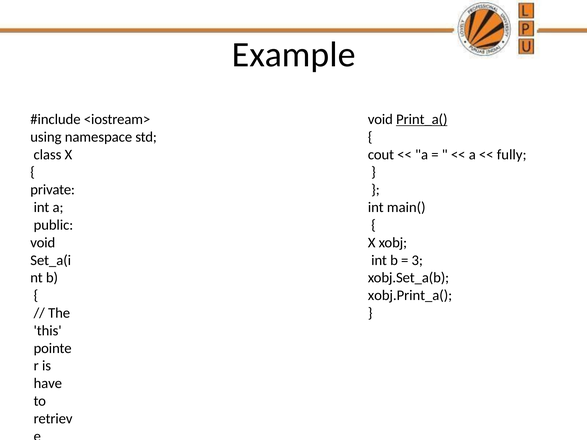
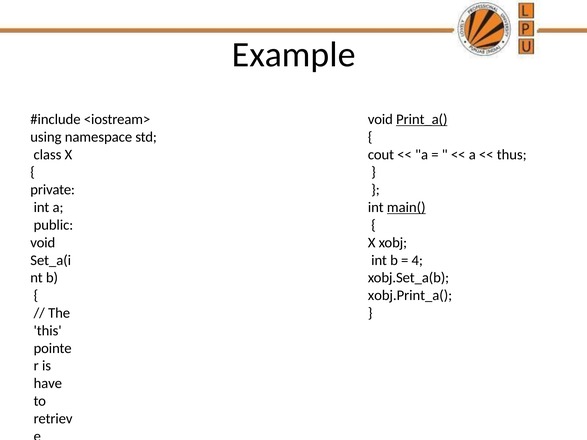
fully: fully -> thus
main( underline: none -> present
3: 3 -> 4
